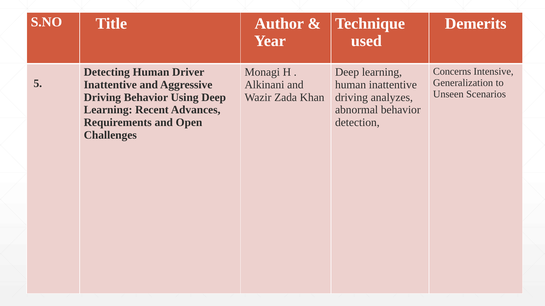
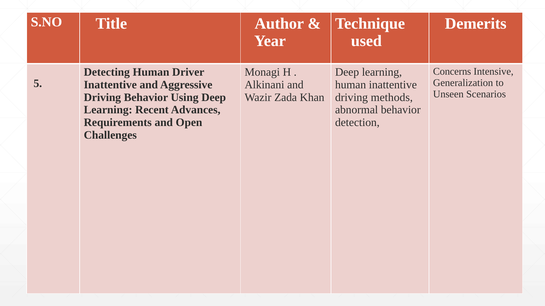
analyzes: analyzes -> methods
